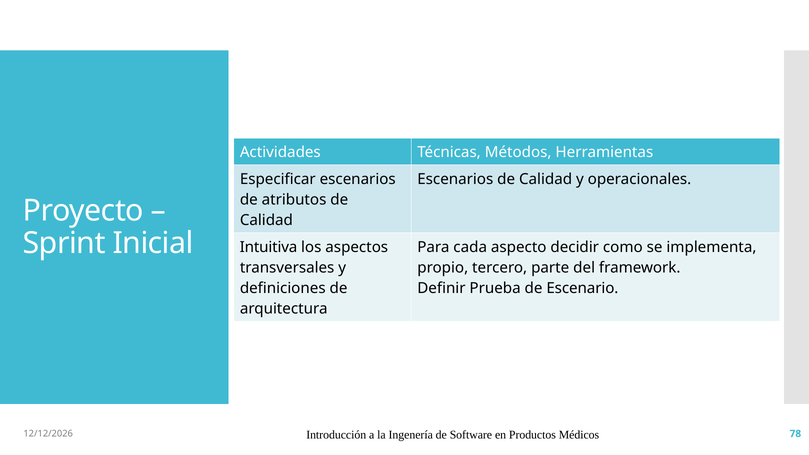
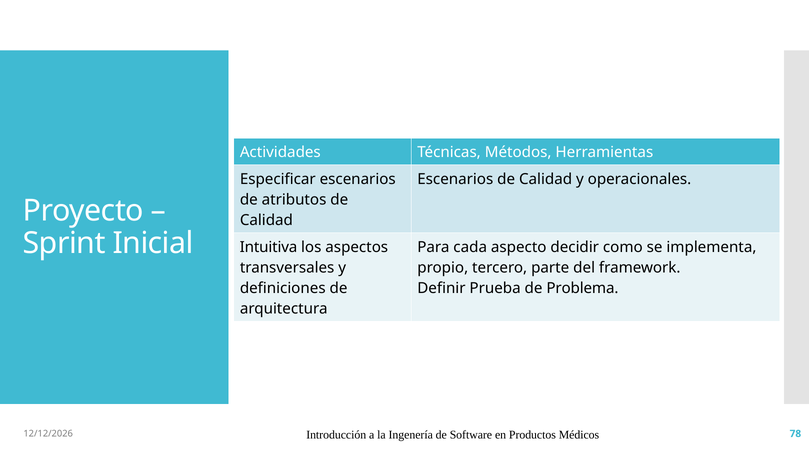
Escenario: Escenario -> Problema
